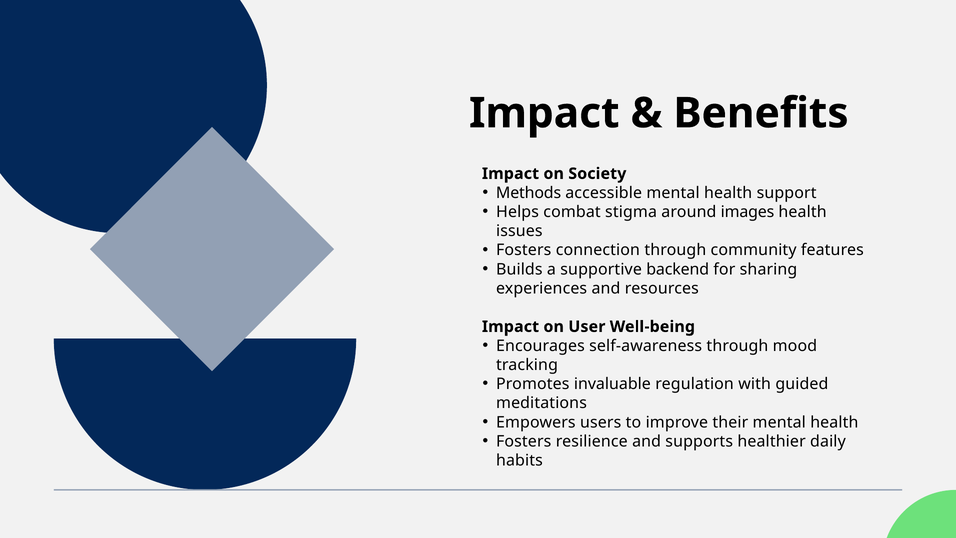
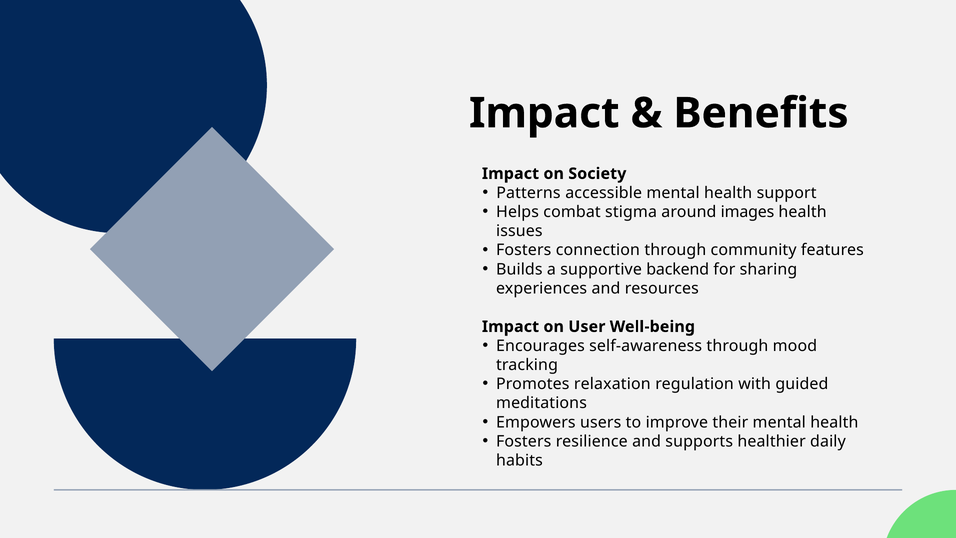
Methods: Methods -> Patterns
invaluable: invaluable -> relaxation
